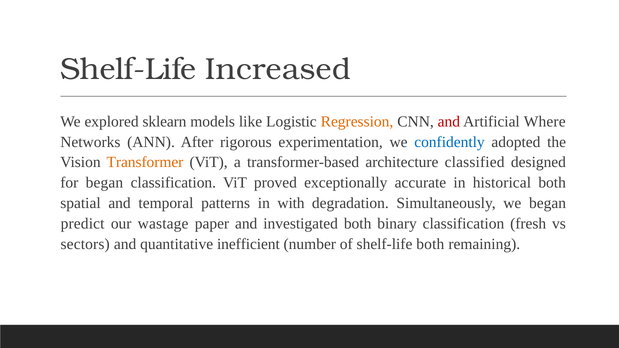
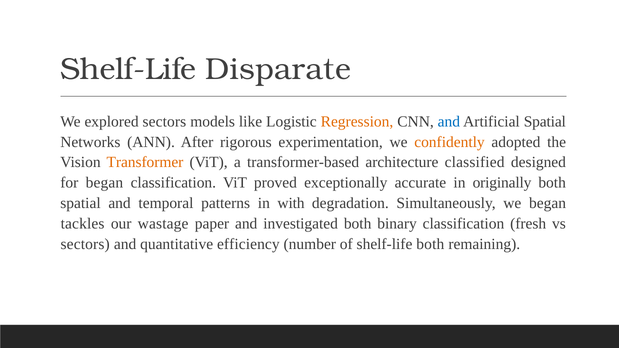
Increased: Increased -> Disparate
explored sklearn: sklearn -> sectors
and at (449, 122) colour: red -> blue
Artificial Where: Where -> Spatial
confidently colour: blue -> orange
historical: historical -> originally
predict: predict -> tackles
inefficient: inefficient -> efficiency
